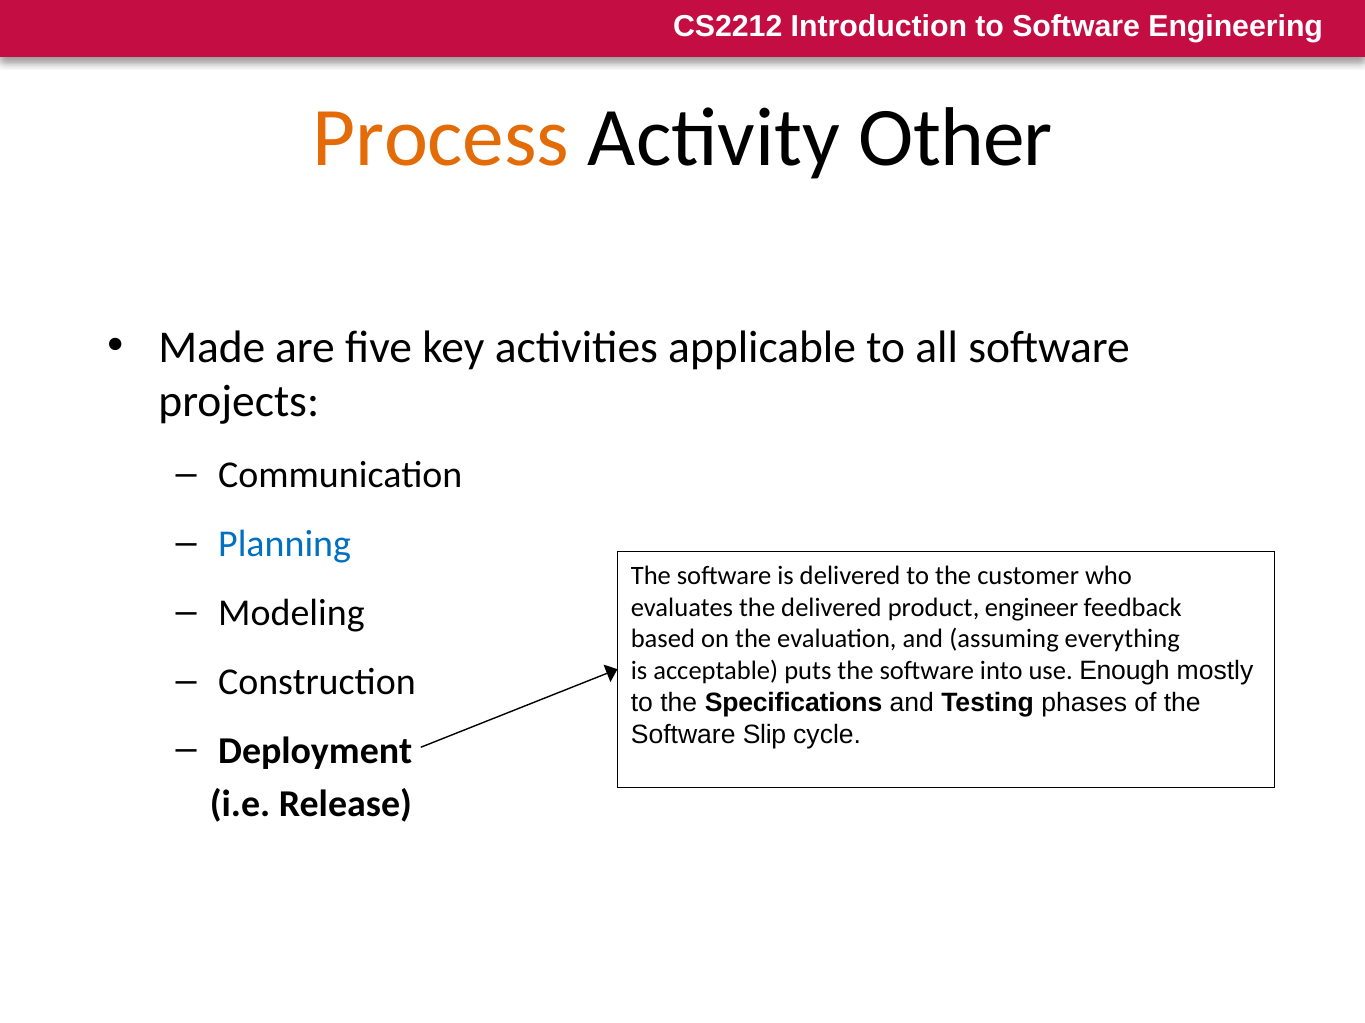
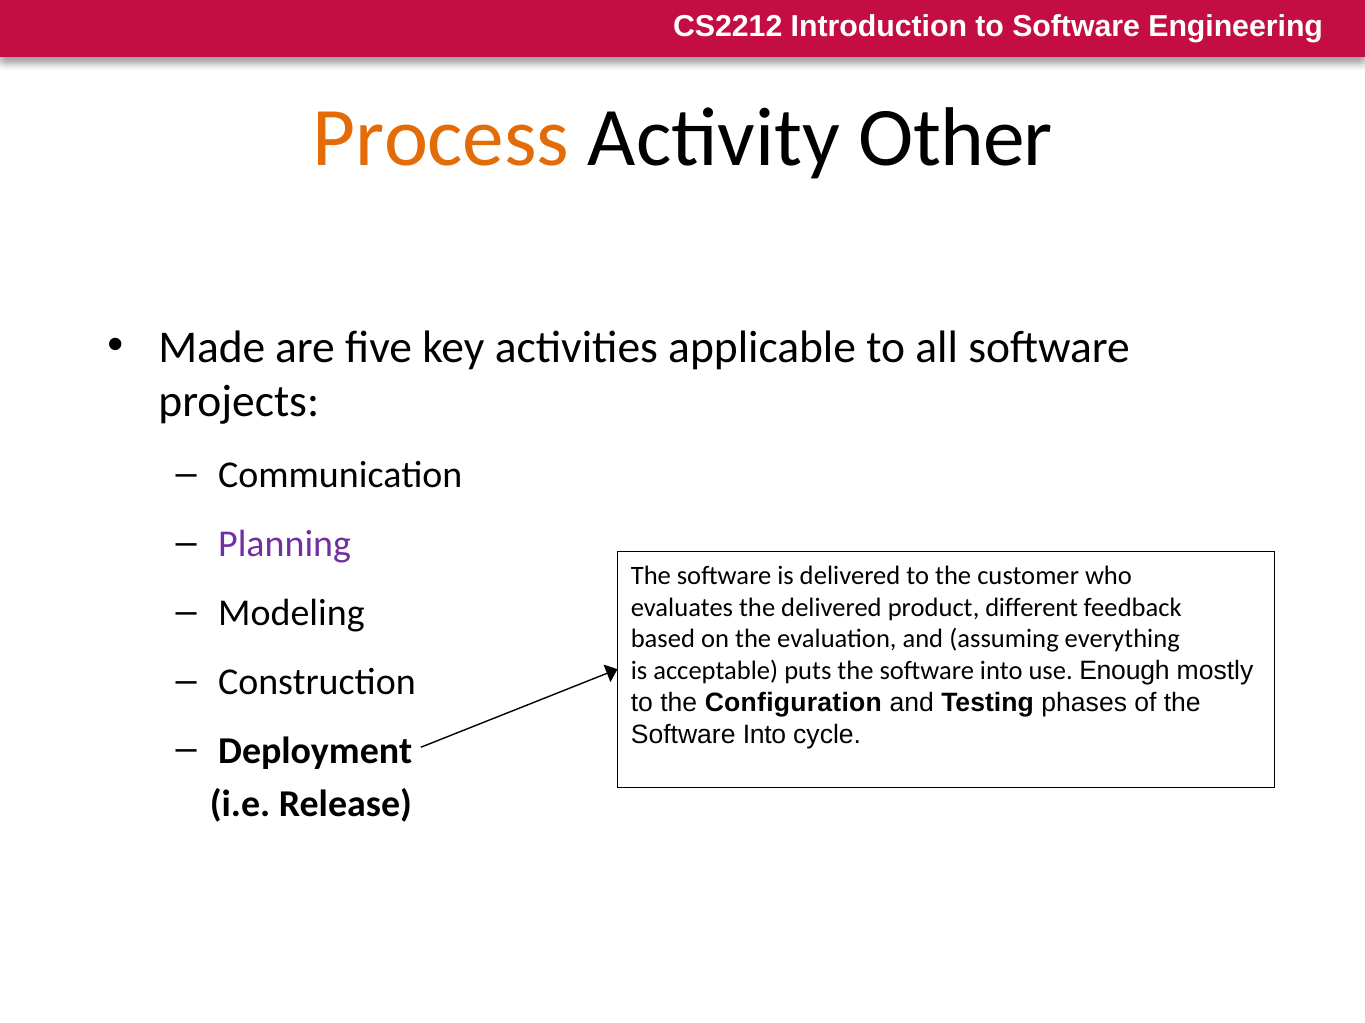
Planning colour: blue -> purple
engineer: engineer -> different
Specifications: Specifications -> Configuration
Slip at (765, 735): Slip -> Into
